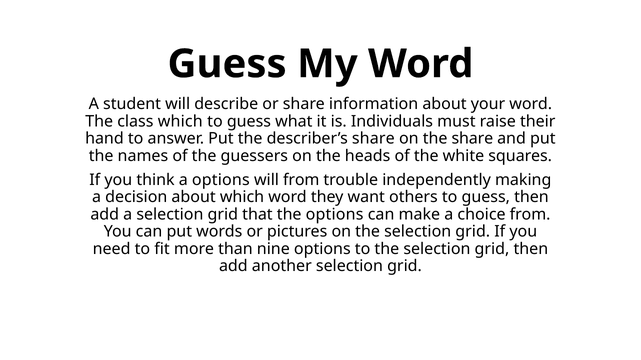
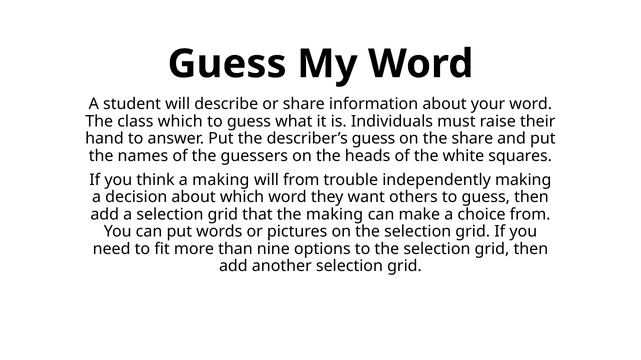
describer’s share: share -> guess
a options: options -> making
the options: options -> making
